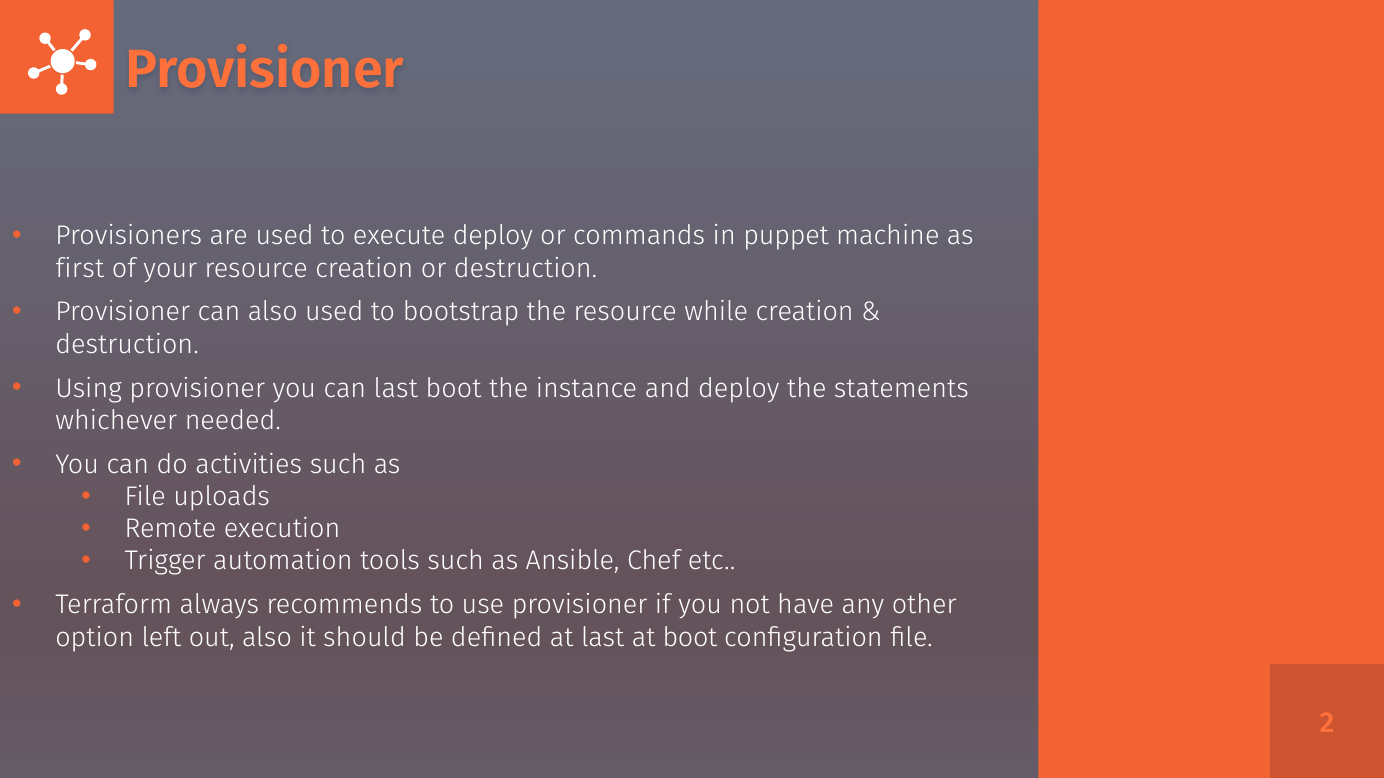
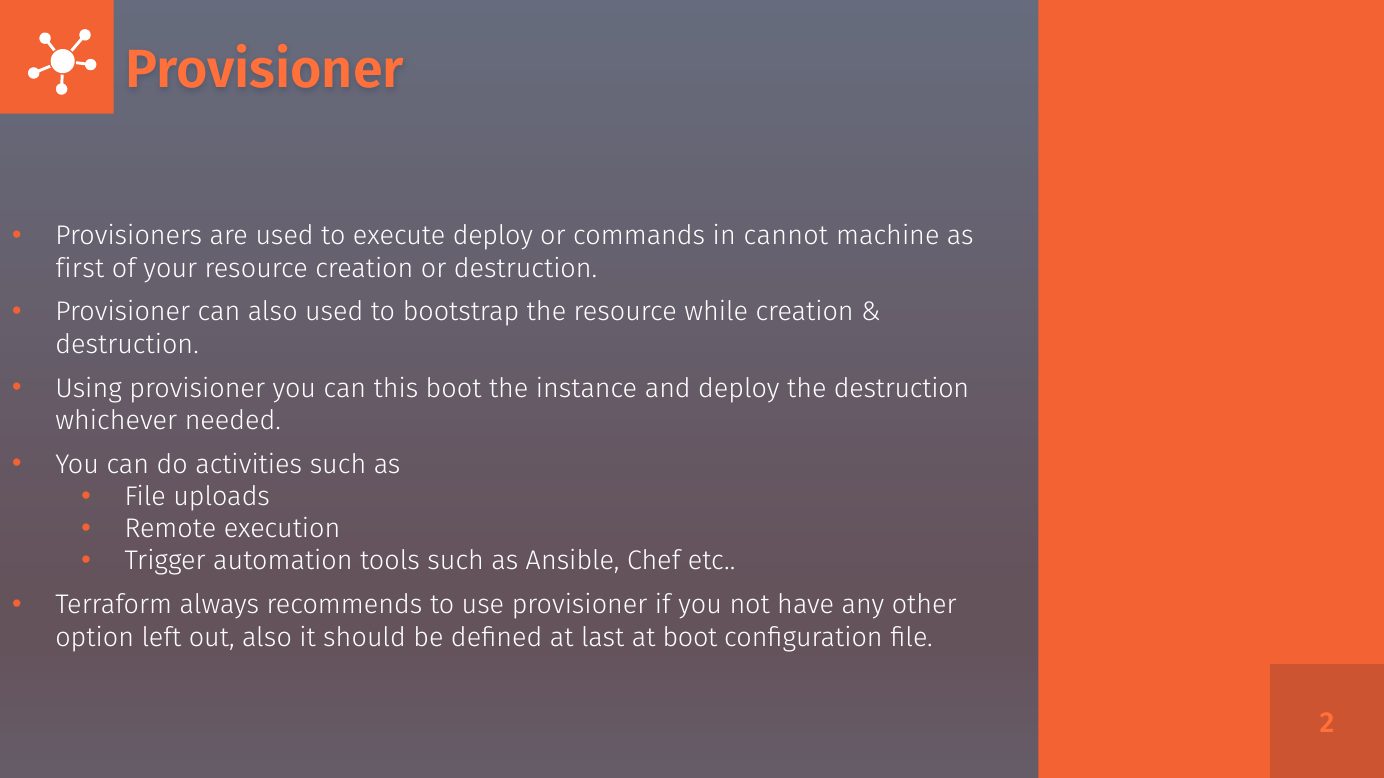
puppet: puppet -> cannot
can last: last -> this
the statements: statements -> destruction
